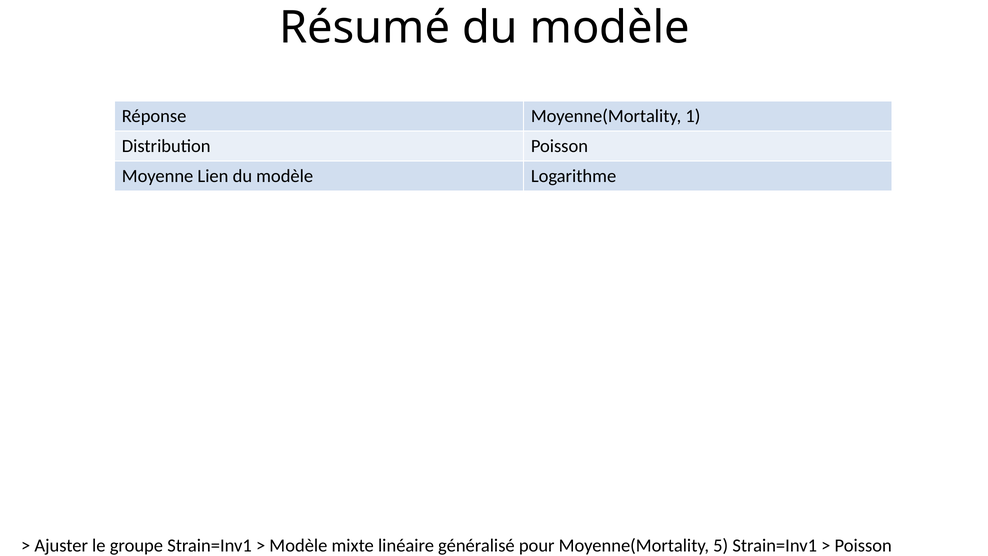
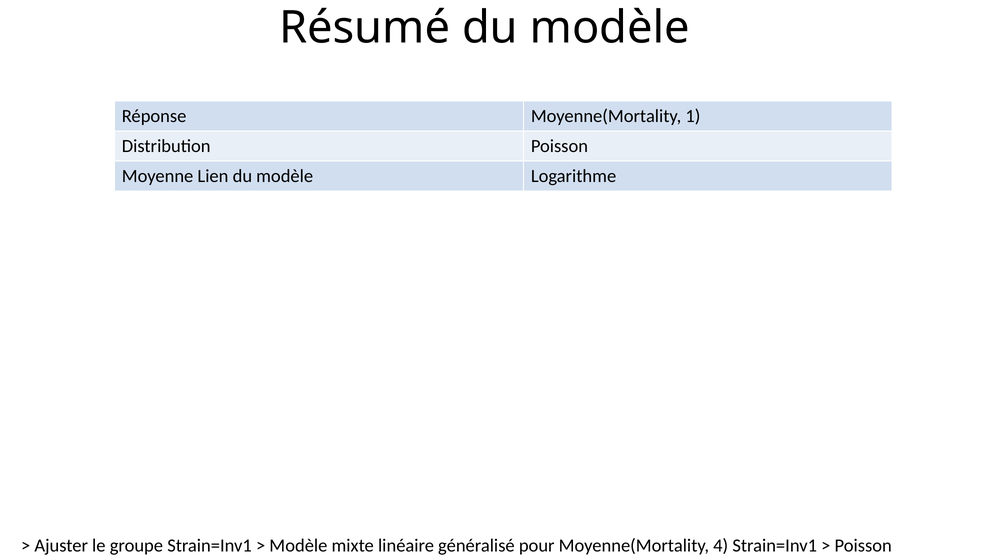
5: 5 -> 4
